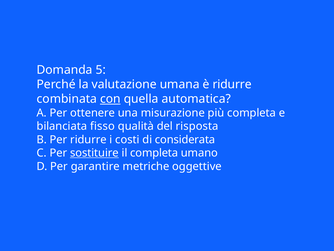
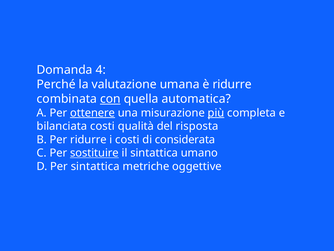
5: 5 -> 4
ottenere underline: none -> present
più underline: none -> present
bilanciata fisso: fisso -> costi
il completa: completa -> sintattica
Per garantire: garantire -> sintattica
